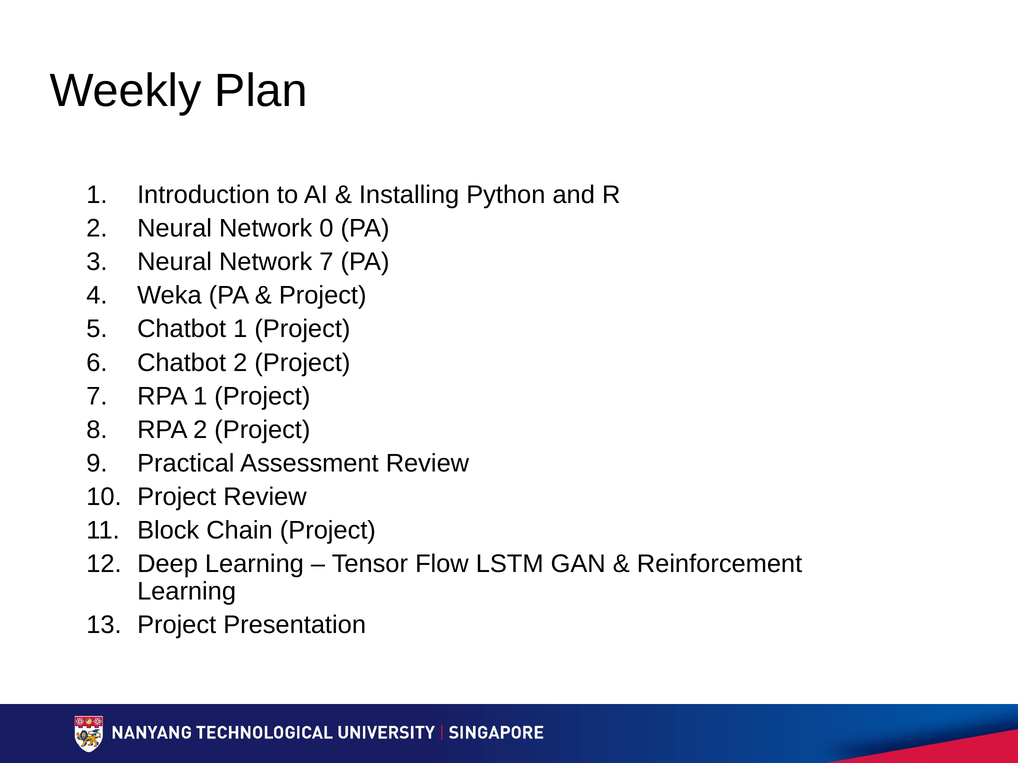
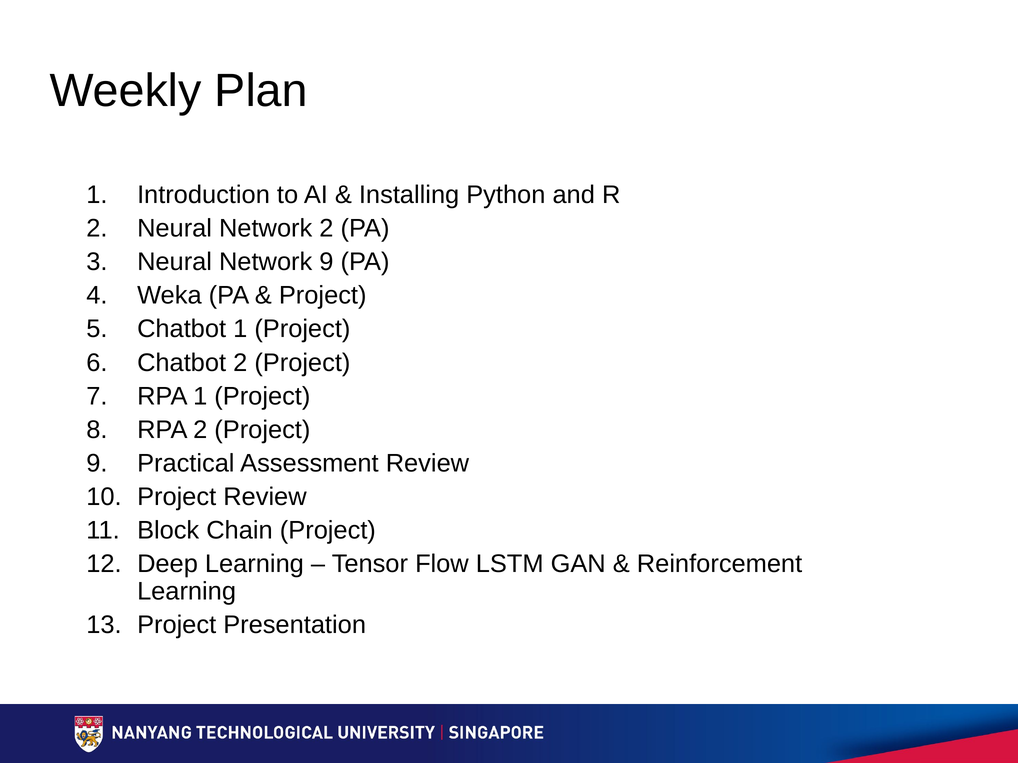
Network 0: 0 -> 2
Network 7: 7 -> 9
